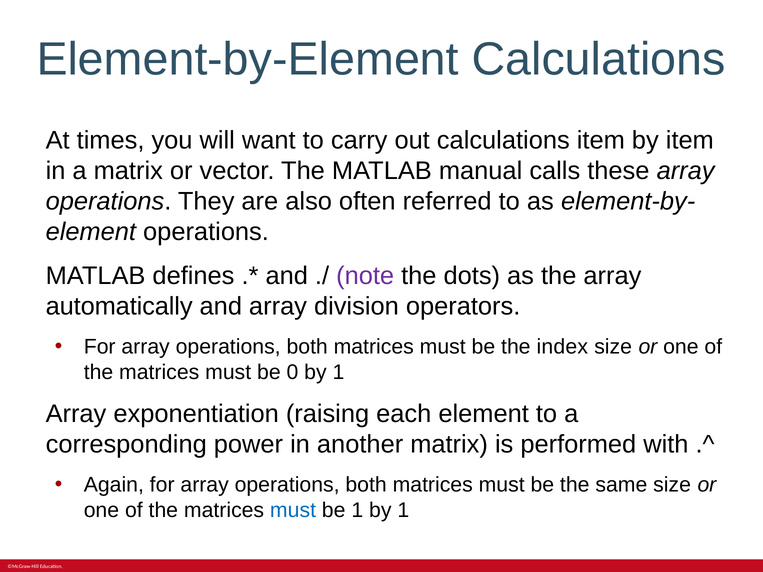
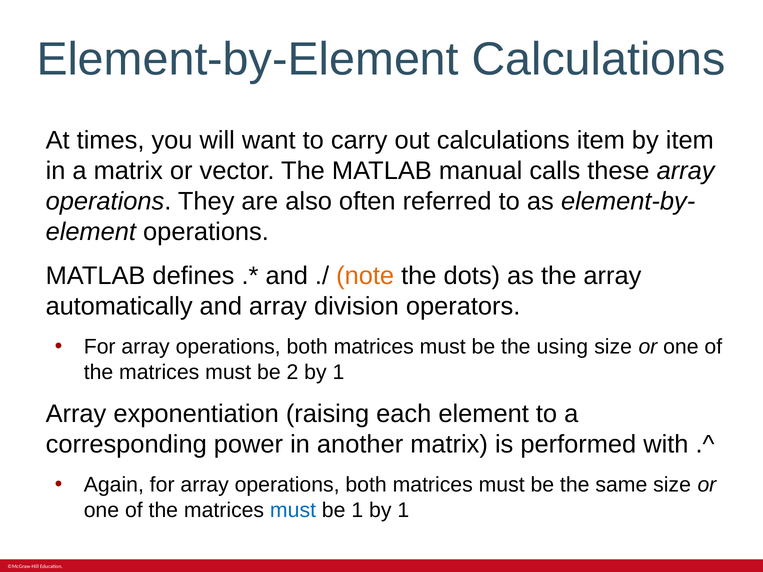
note colour: purple -> orange
index: index -> using
0: 0 -> 2
